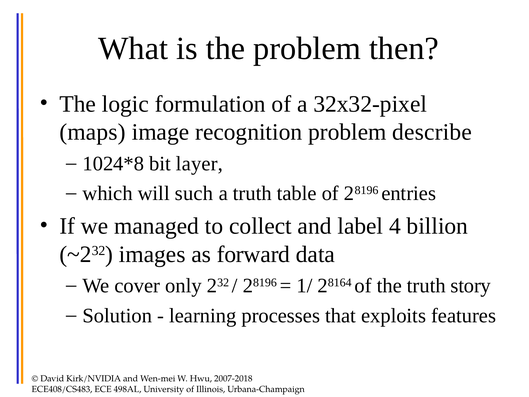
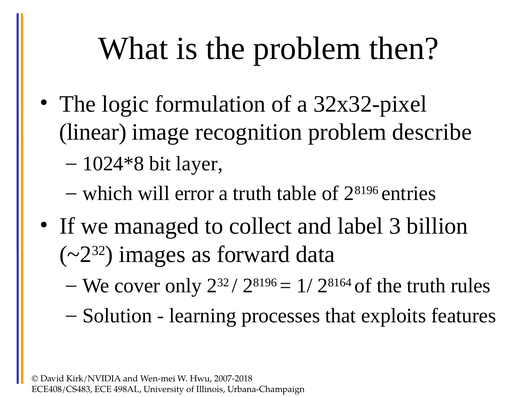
maps: maps -> linear
such: such -> error
4: 4 -> 3
story: story -> rules
